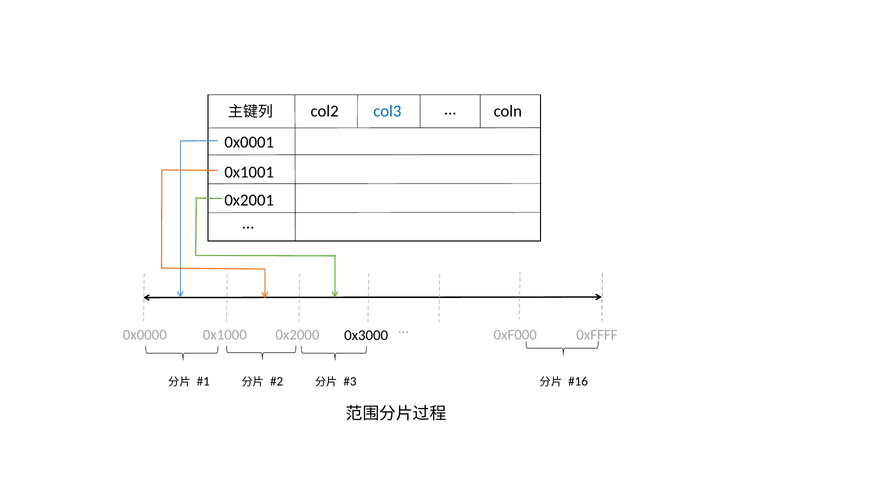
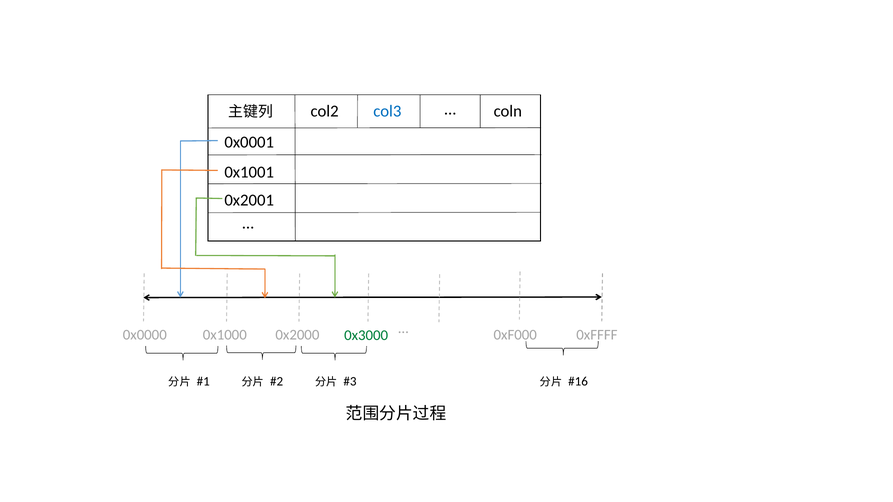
0x3000 colour: black -> green
